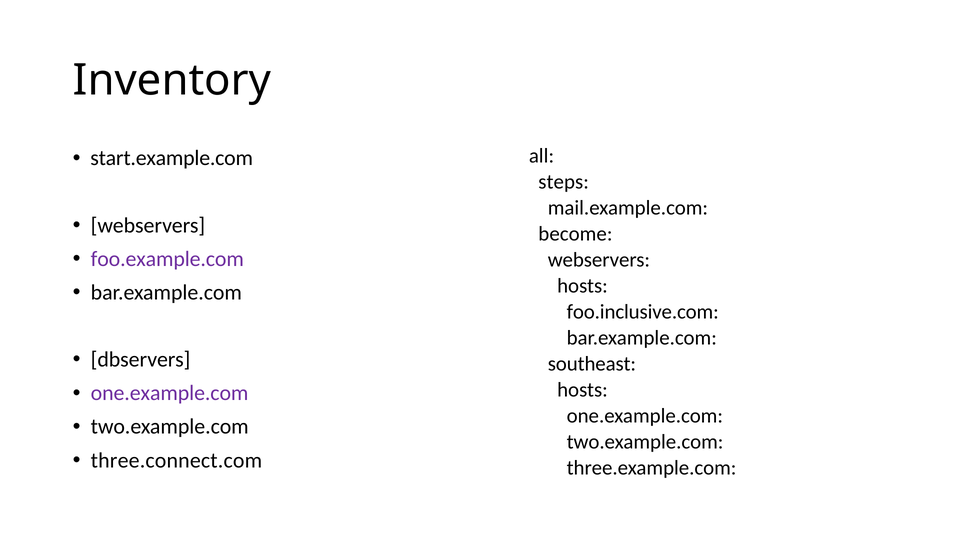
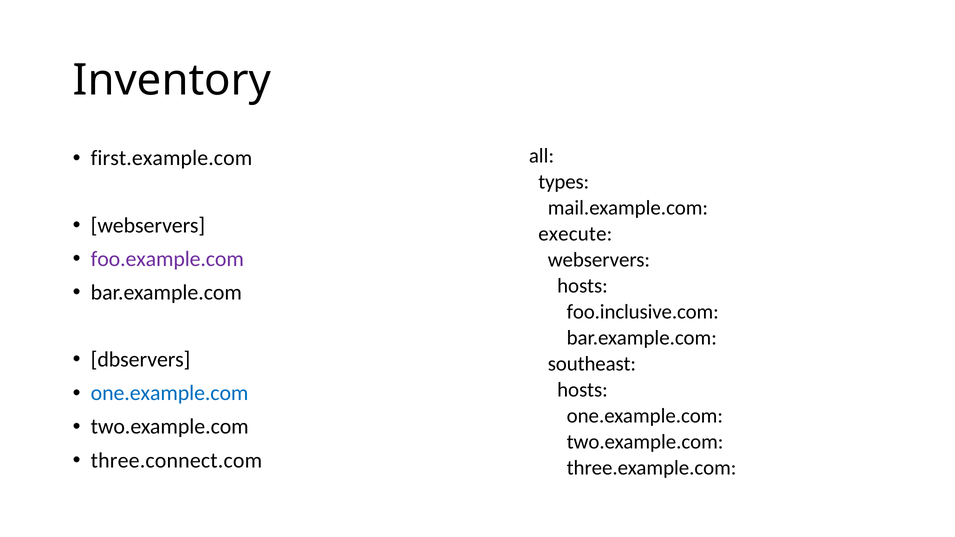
start.example.com: start.example.com -> first.example.com
steps: steps -> types
become: become -> execute
one.example.com at (170, 393) colour: purple -> blue
